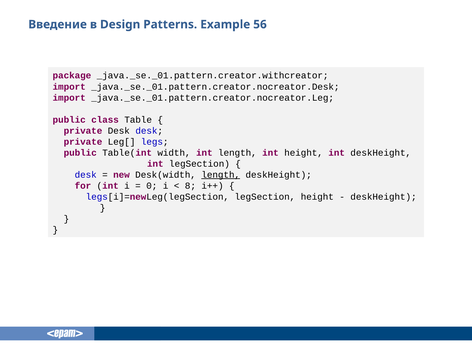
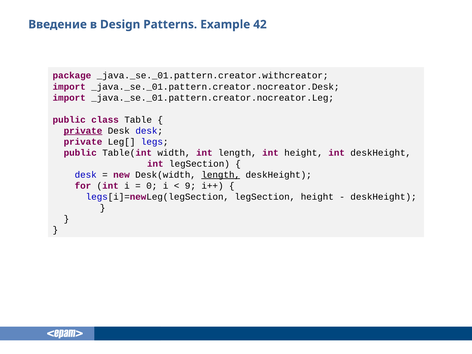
56: 56 -> 42
private at (83, 131) underline: none -> present
8: 8 -> 9
